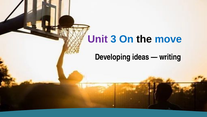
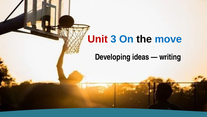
Unit colour: purple -> red
